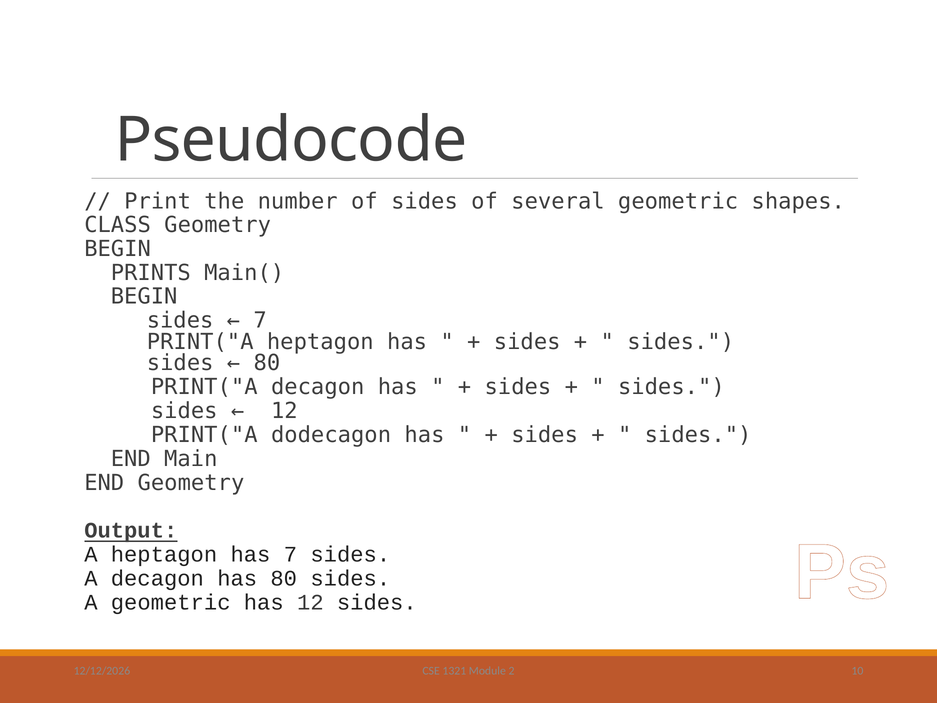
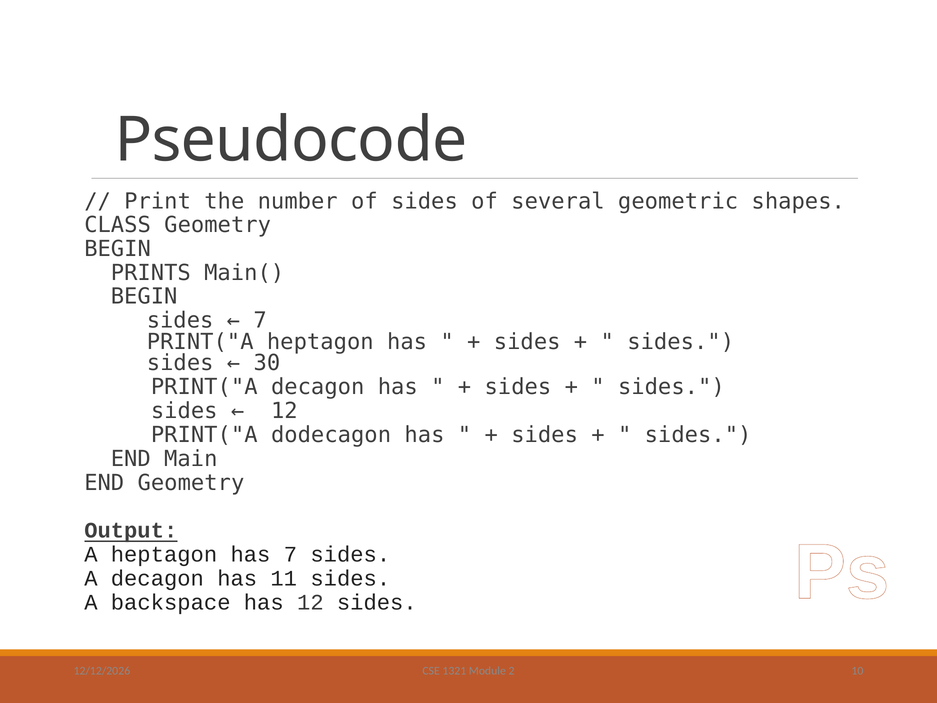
80 at (267, 363): 80 -> 30
has 80: 80 -> 11
A geometric: geometric -> backspace
